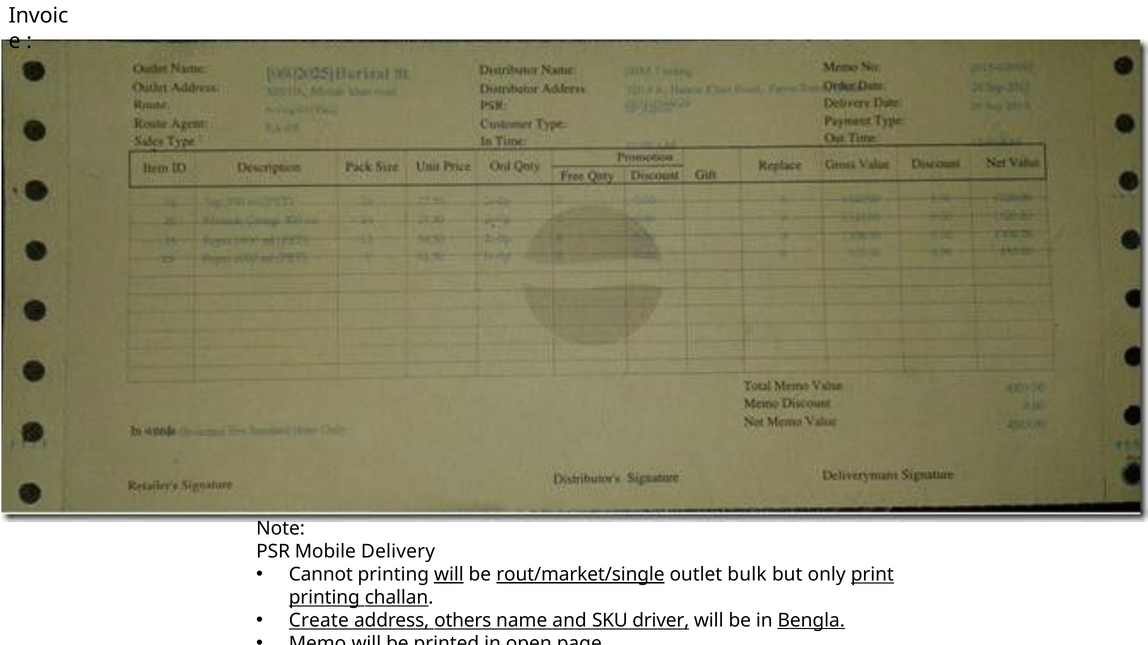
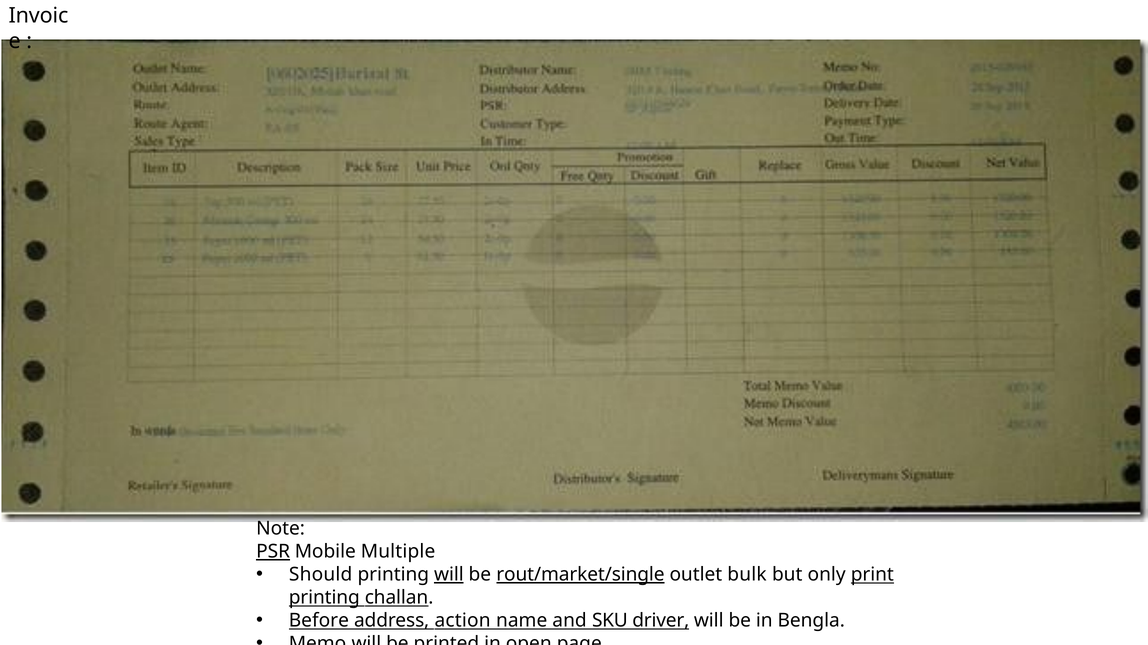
PSR underline: none -> present
Delivery: Delivery -> Multiple
Cannot: Cannot -> Should
Create: Create -> Before
others: others -> action
Bengla underline: present -> none
